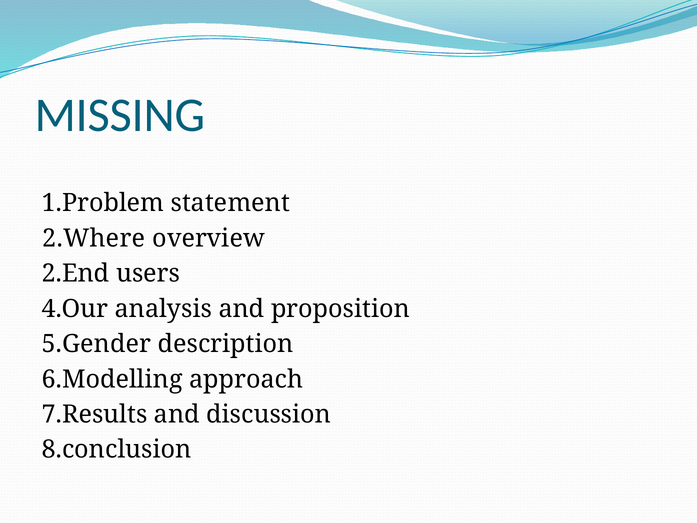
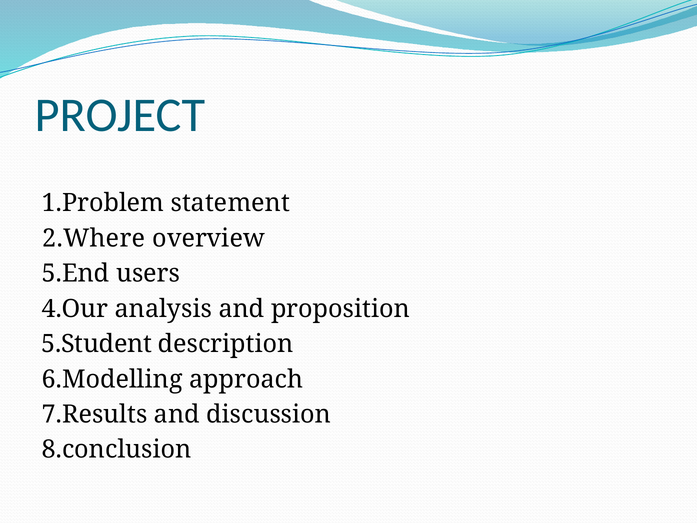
MISSING: MISSING -> PROJECT
2.End: 2.End -> 5.End
5.Gender: 5.Gender -> 5.Student
